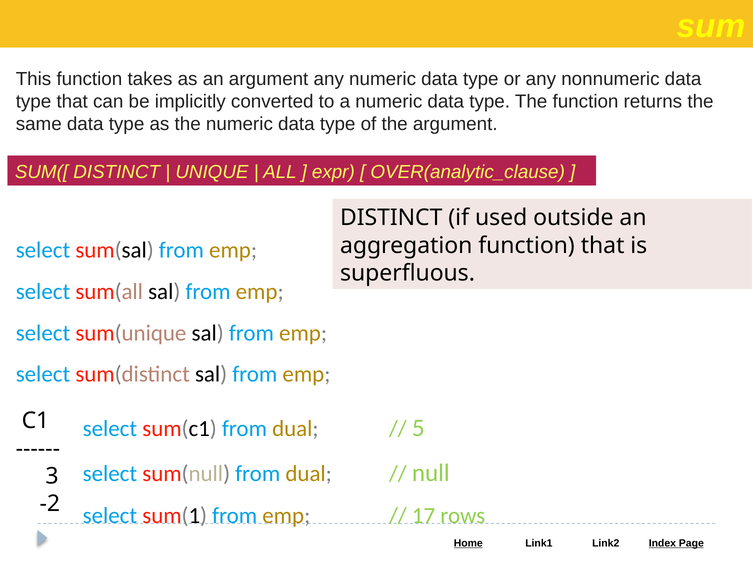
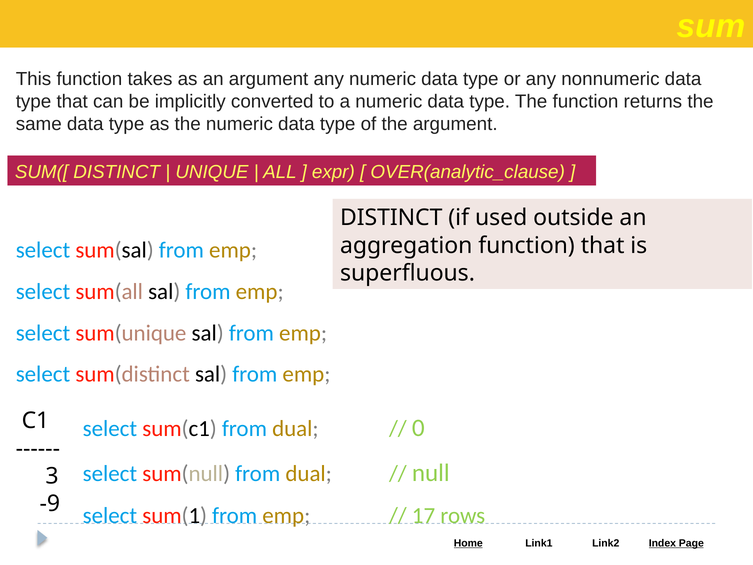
5: 5 -> 0
-2: -2 -> -9
